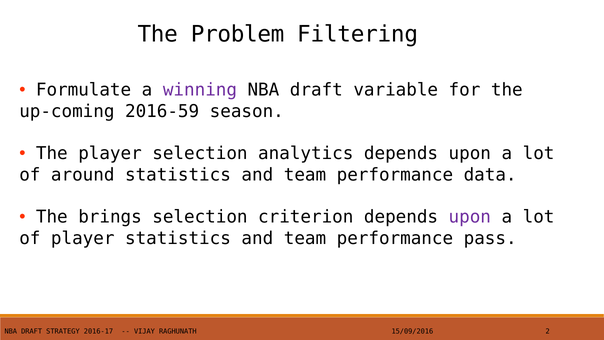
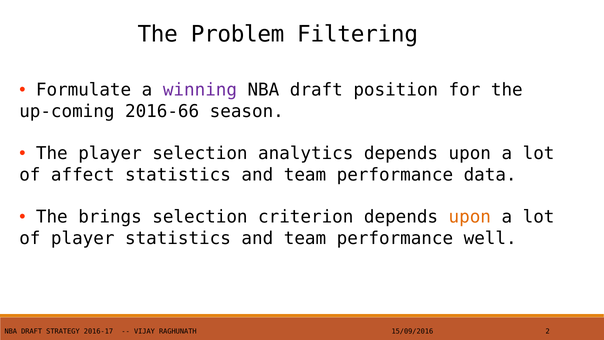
variable: variable -> position
2016-59: 2016-59 -> 2016-66
around: around -> affect
upon at (470, 217) colour: purple -> orange
pass: pass -> well
